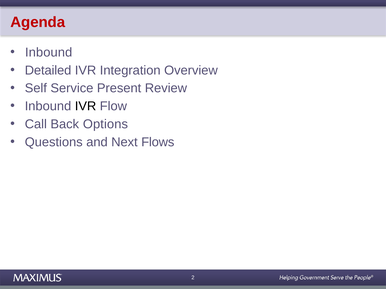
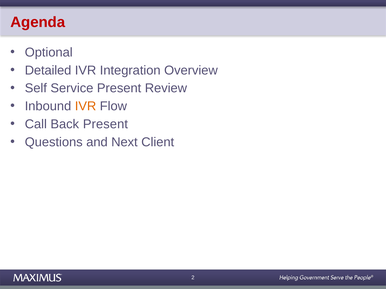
Inbound at (49, 52): Inbound -> Optional
IVR at (86, 106) colour: black -> orange
Back Options: Options -> Present
Flows: Flows -> Client
